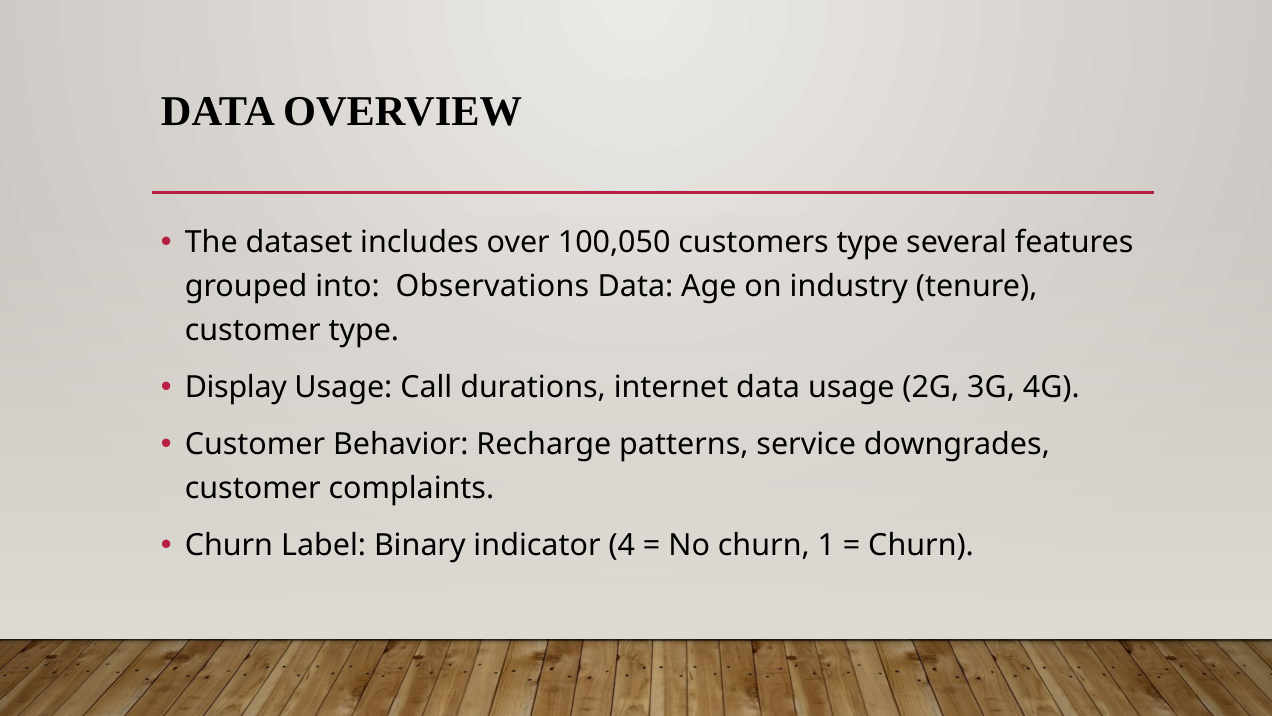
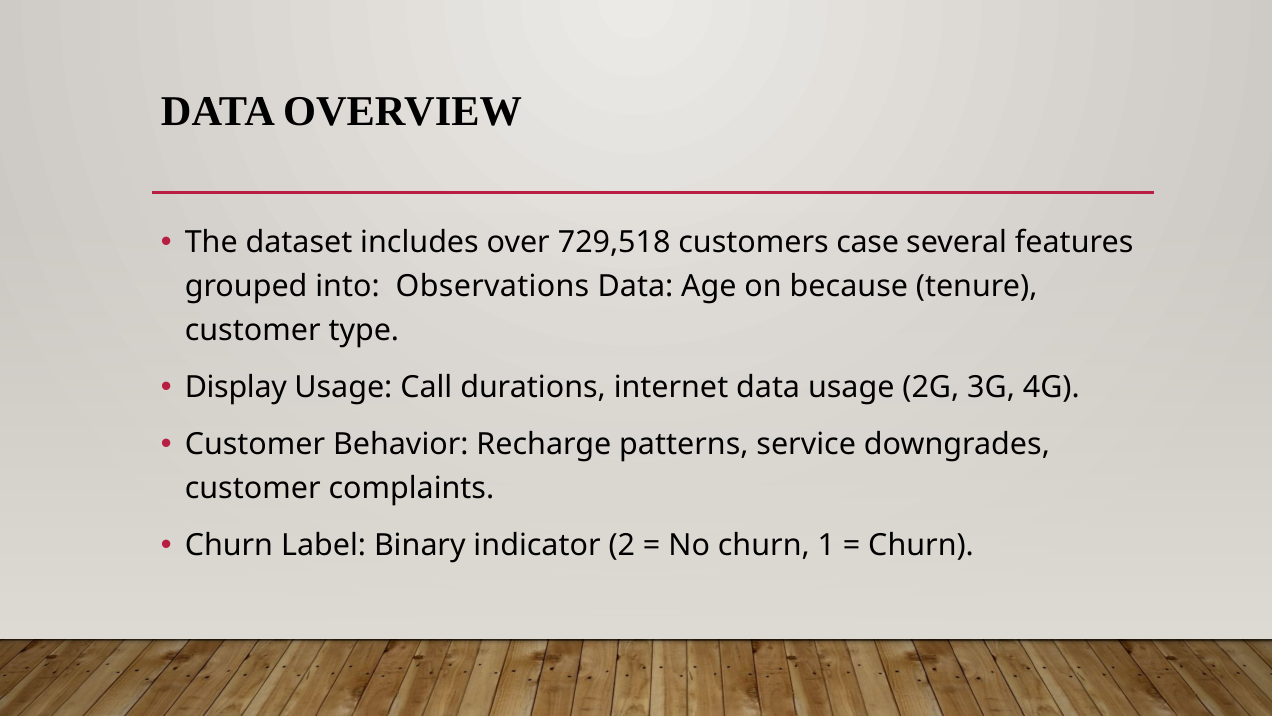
100,050: 100,050 -> 729,518
customers type: type -> case
industry: industry -> because
4: 4 -> 2
